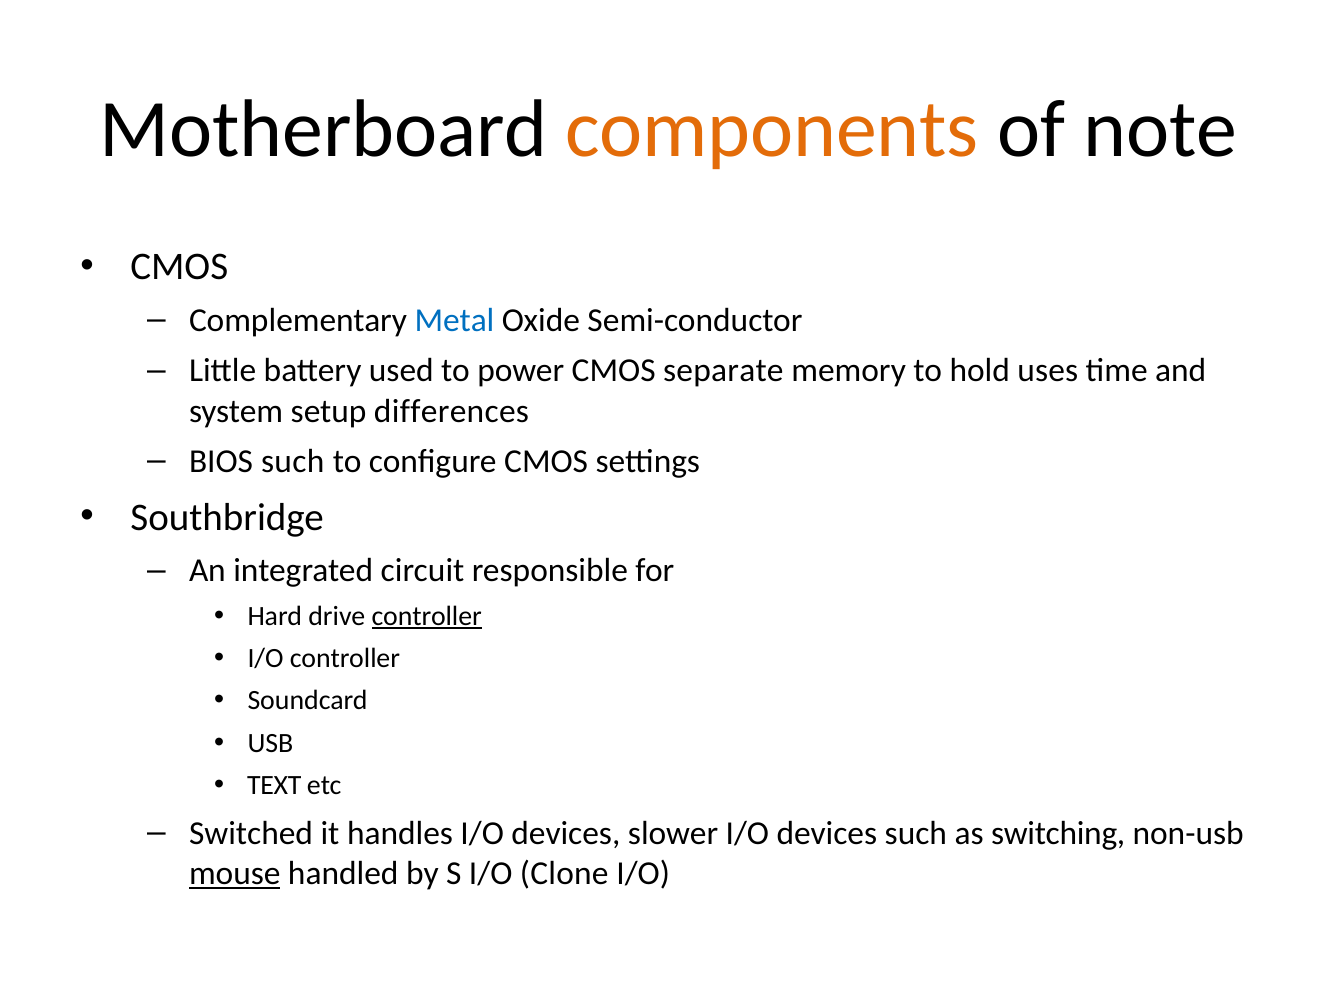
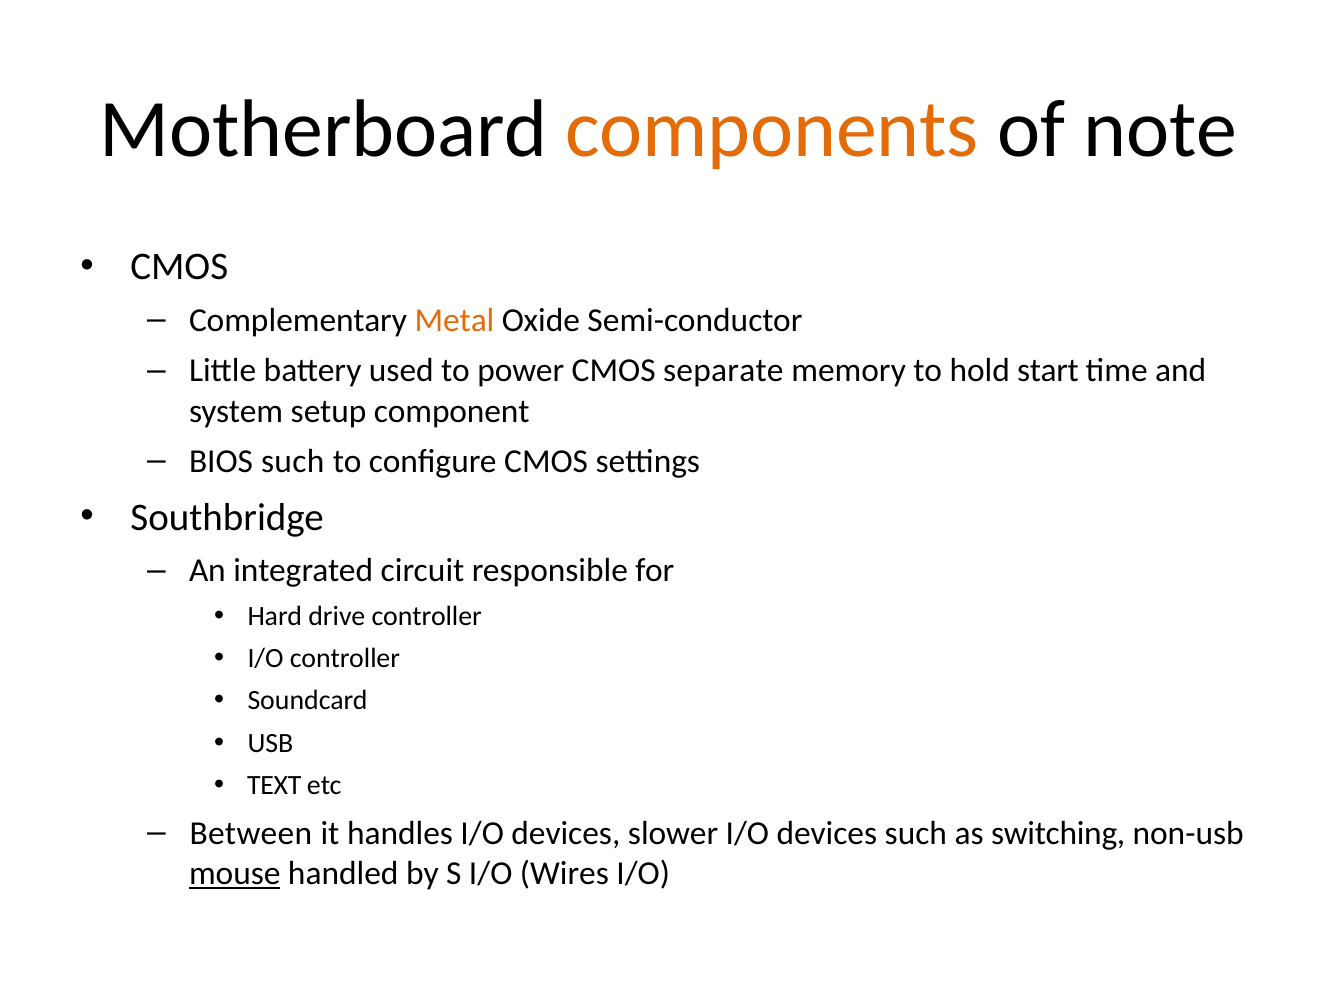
Metal colour: blue -> orange
uses: uses -> start
differences: differences -> component
controller at (427, 616) underline: present -> none
Switched: Switched -> Between
Clone: Clone -> Wires
